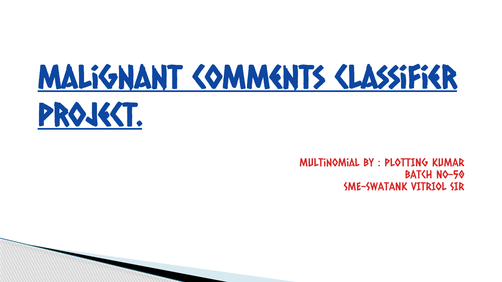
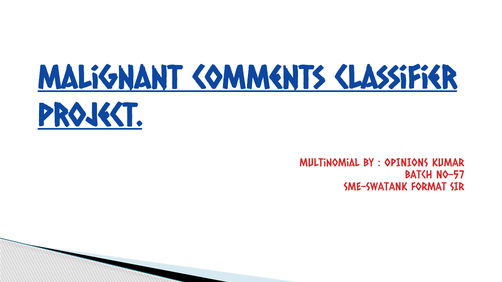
PLOTTING: PLOTTING -> OPINIONS
NO-50: NO-50 -> NO-57
VITRIOL: VITRIOL -> FORMAT
